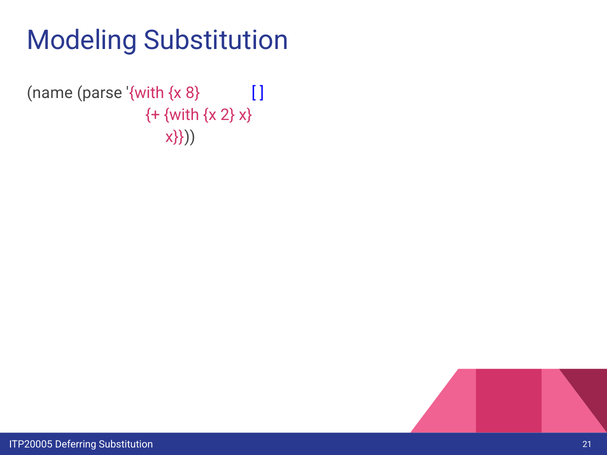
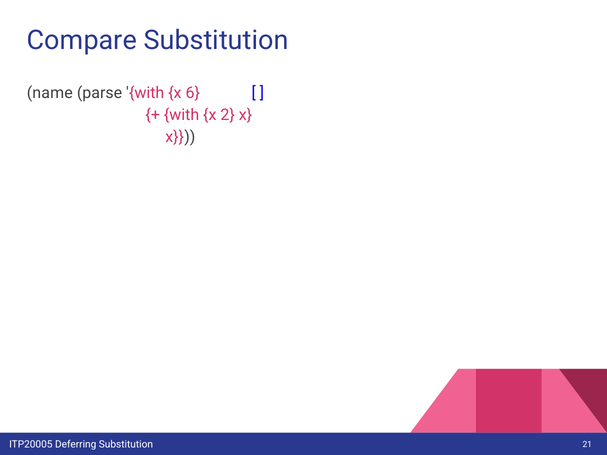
Modeling: Modeling -> Compare
8: 8 -> 6
